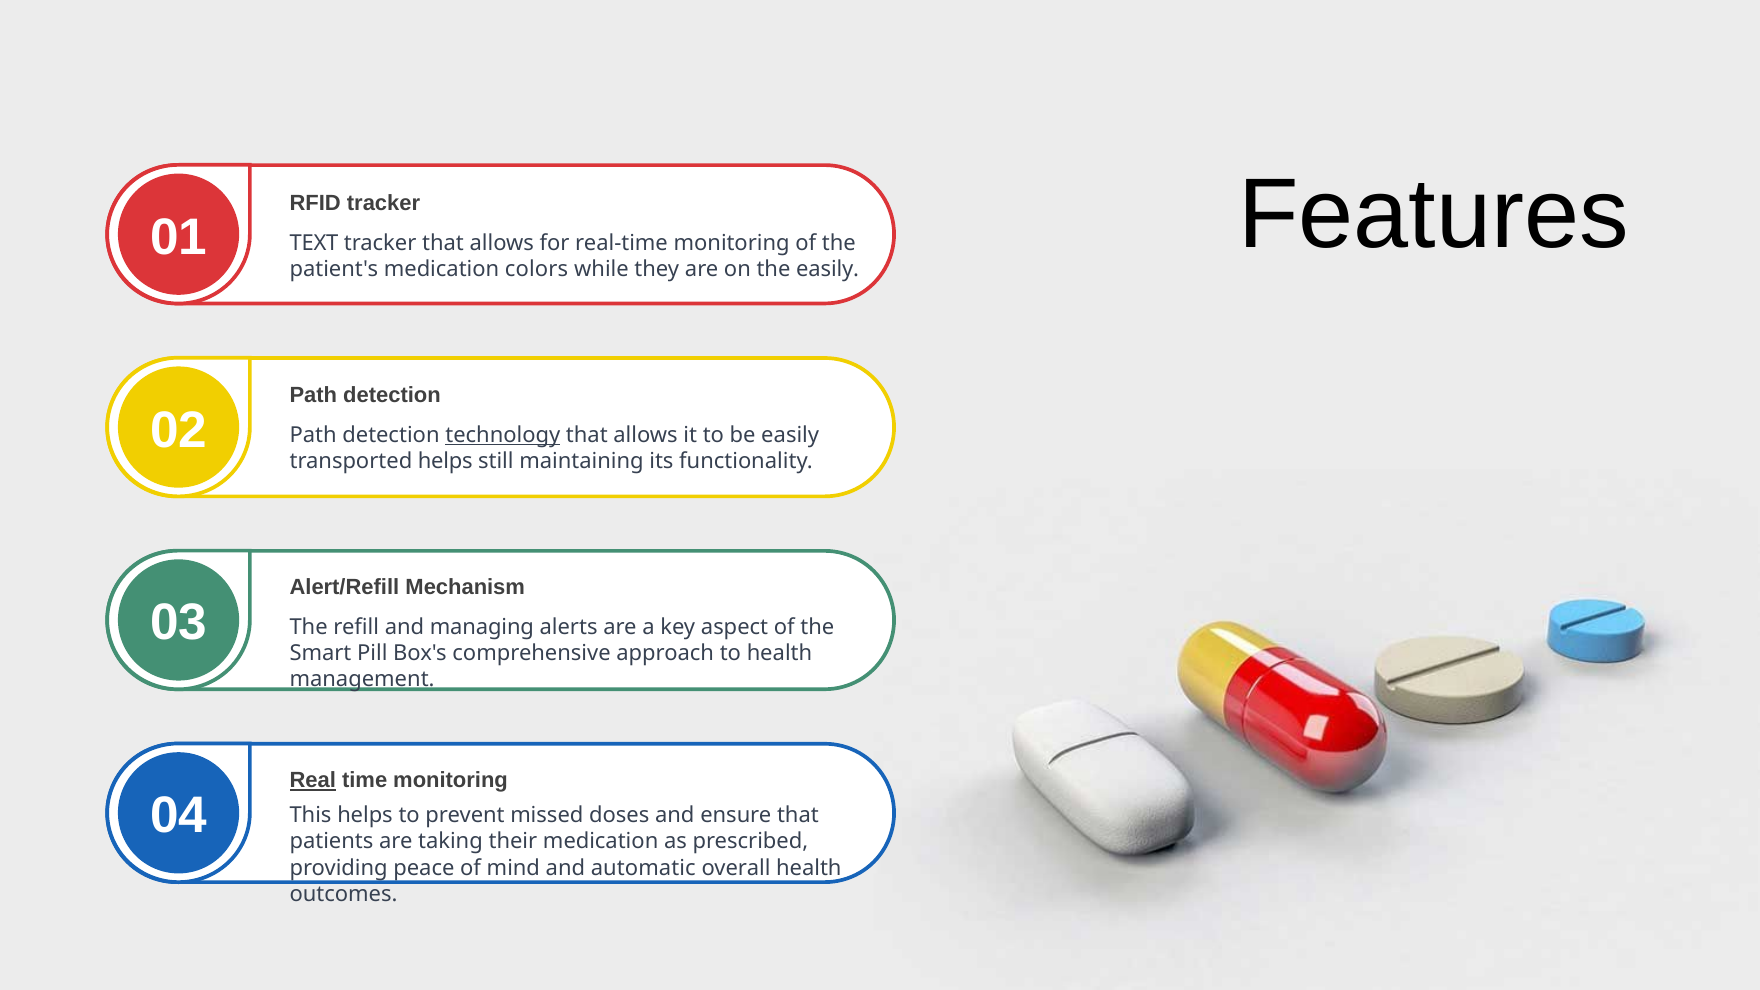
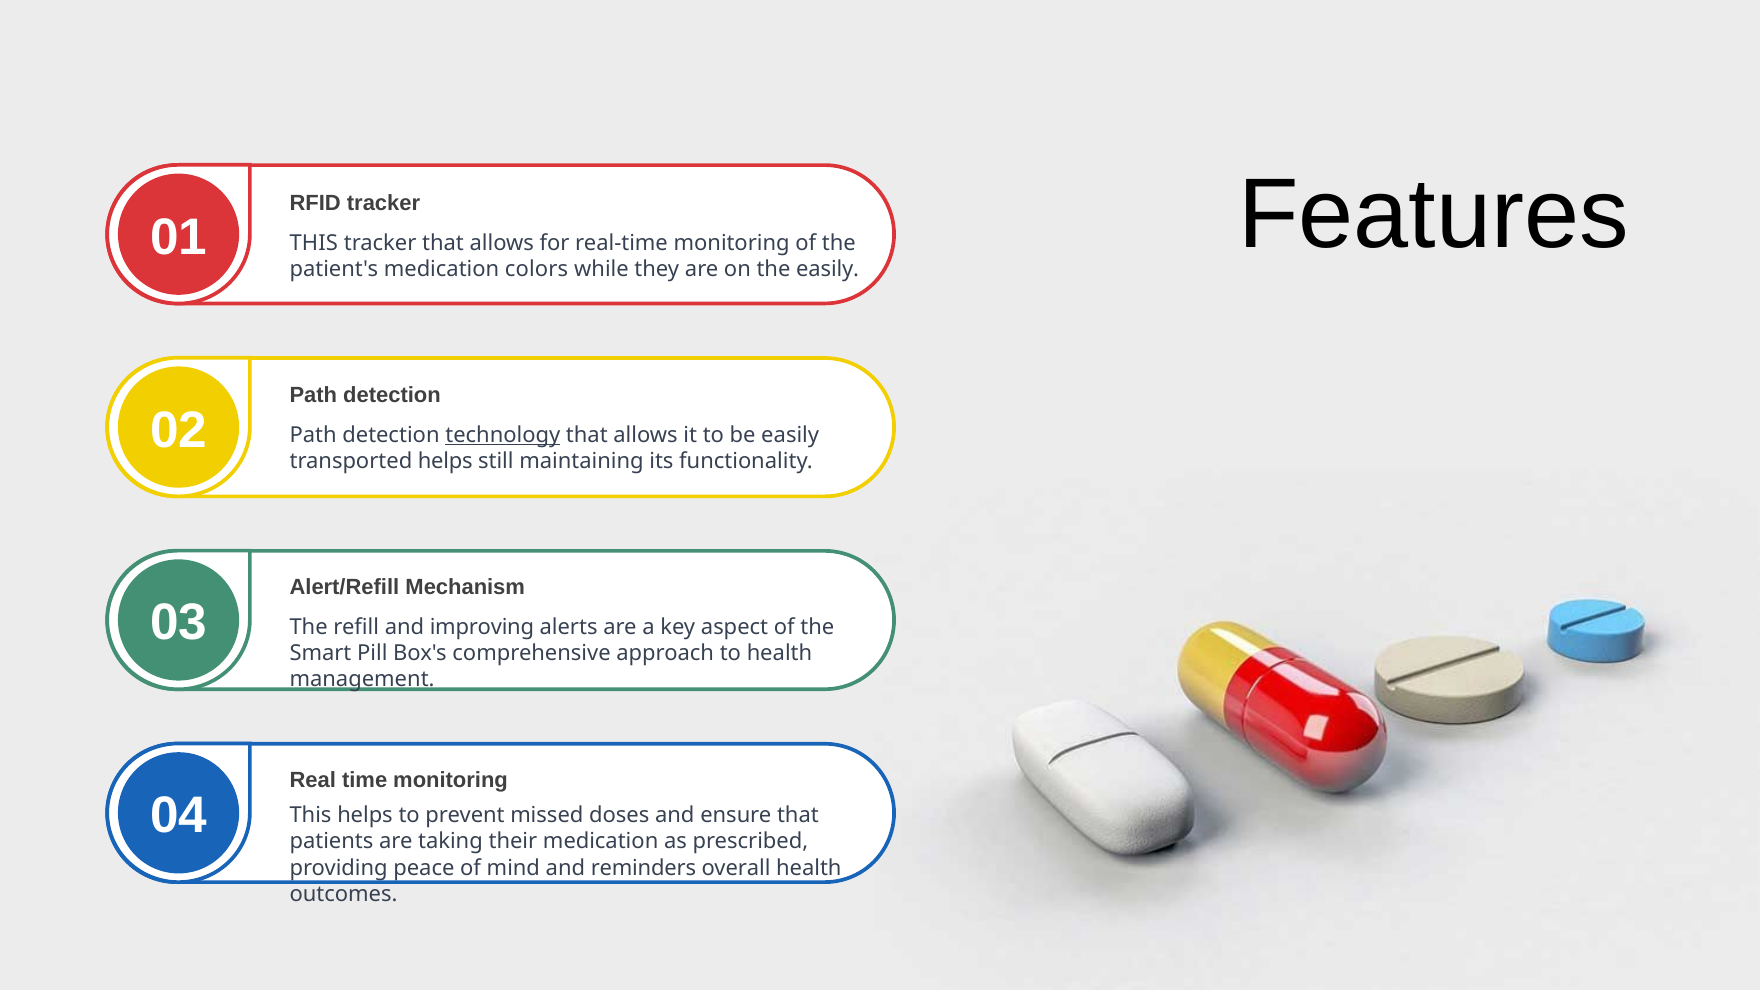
TEXT at (314, 243): TEXT -> THIS
managing: managing -> improving
Real underline: present -> none
automatic: automatic -> reminders
